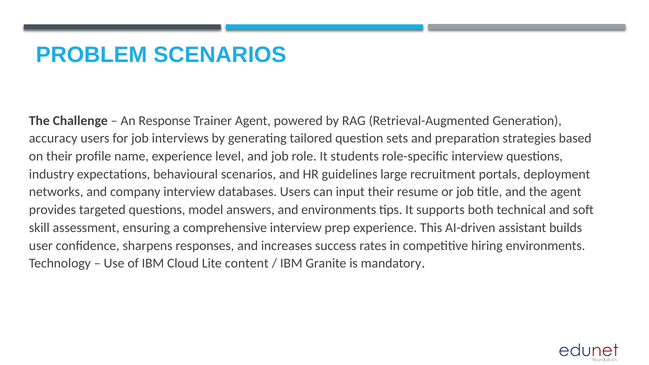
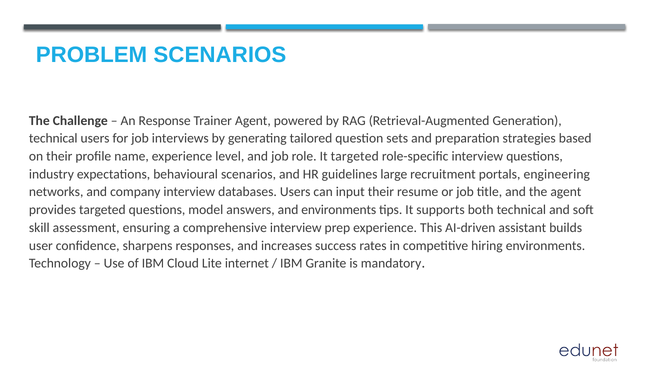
accuracy at (53, 138): accuracy -> technical
It students: students -> targeted
deployment: deployment -> engineering
content: content -> internet
